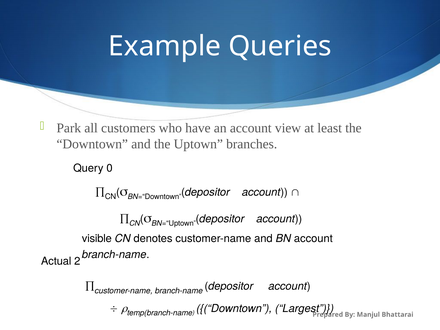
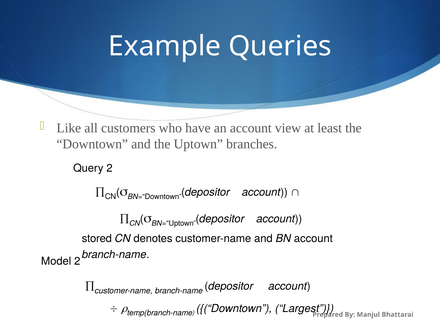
Park: Park -> Like
Query 0: 0 -> 2
visible: visible -> stored
Actual: Actual -> Model
